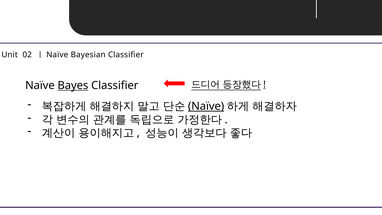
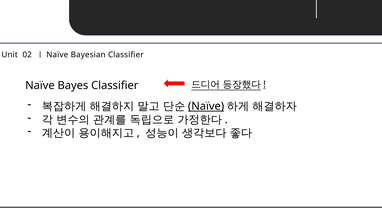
Bayes underline: present -> none
